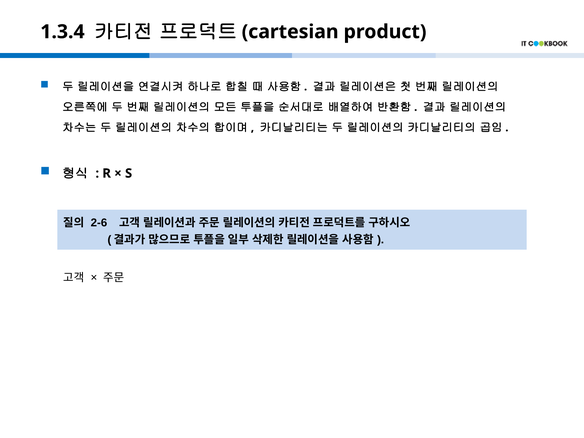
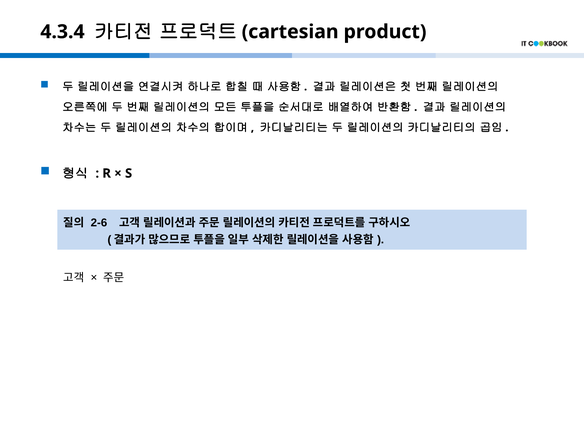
1.3.4: 1.3.4 -> 4.3.4
